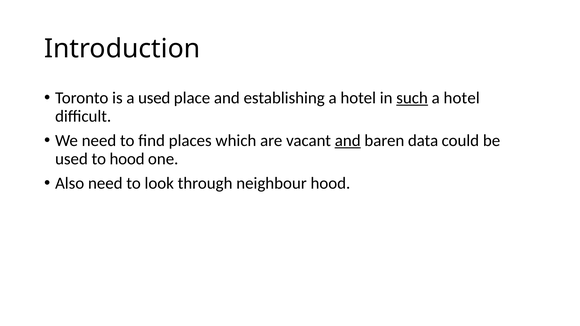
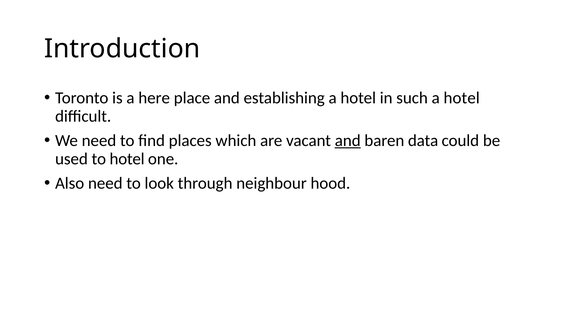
a used: used -> here
such underline: present -> none
to hood: hood -> hotel
